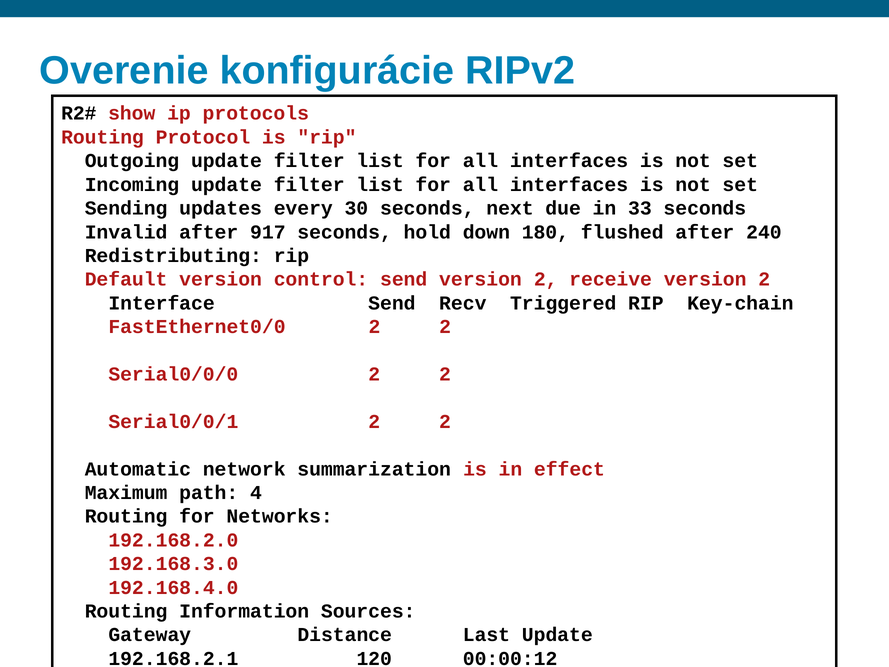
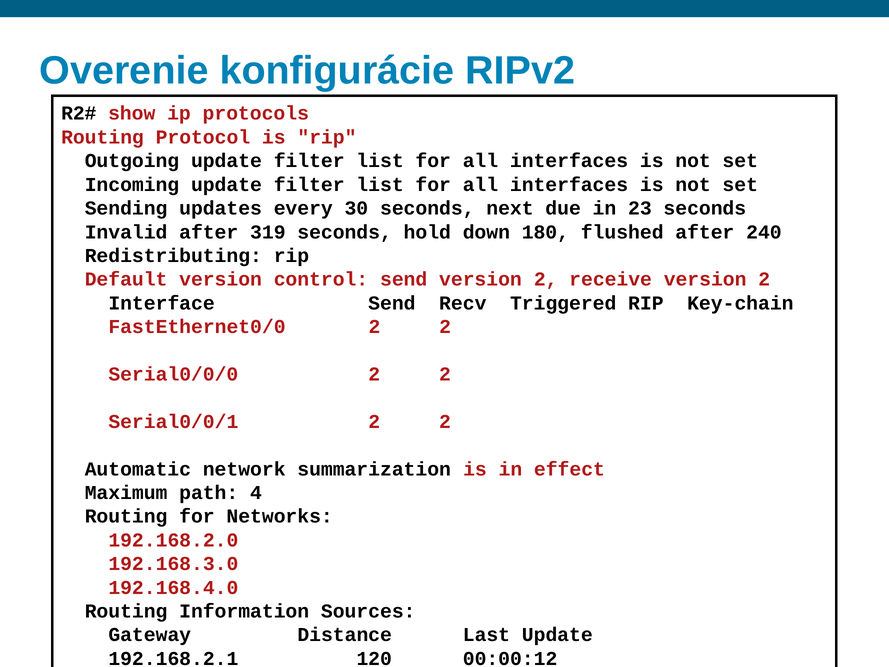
33: 33 -> 23
917: 917 -> 319
